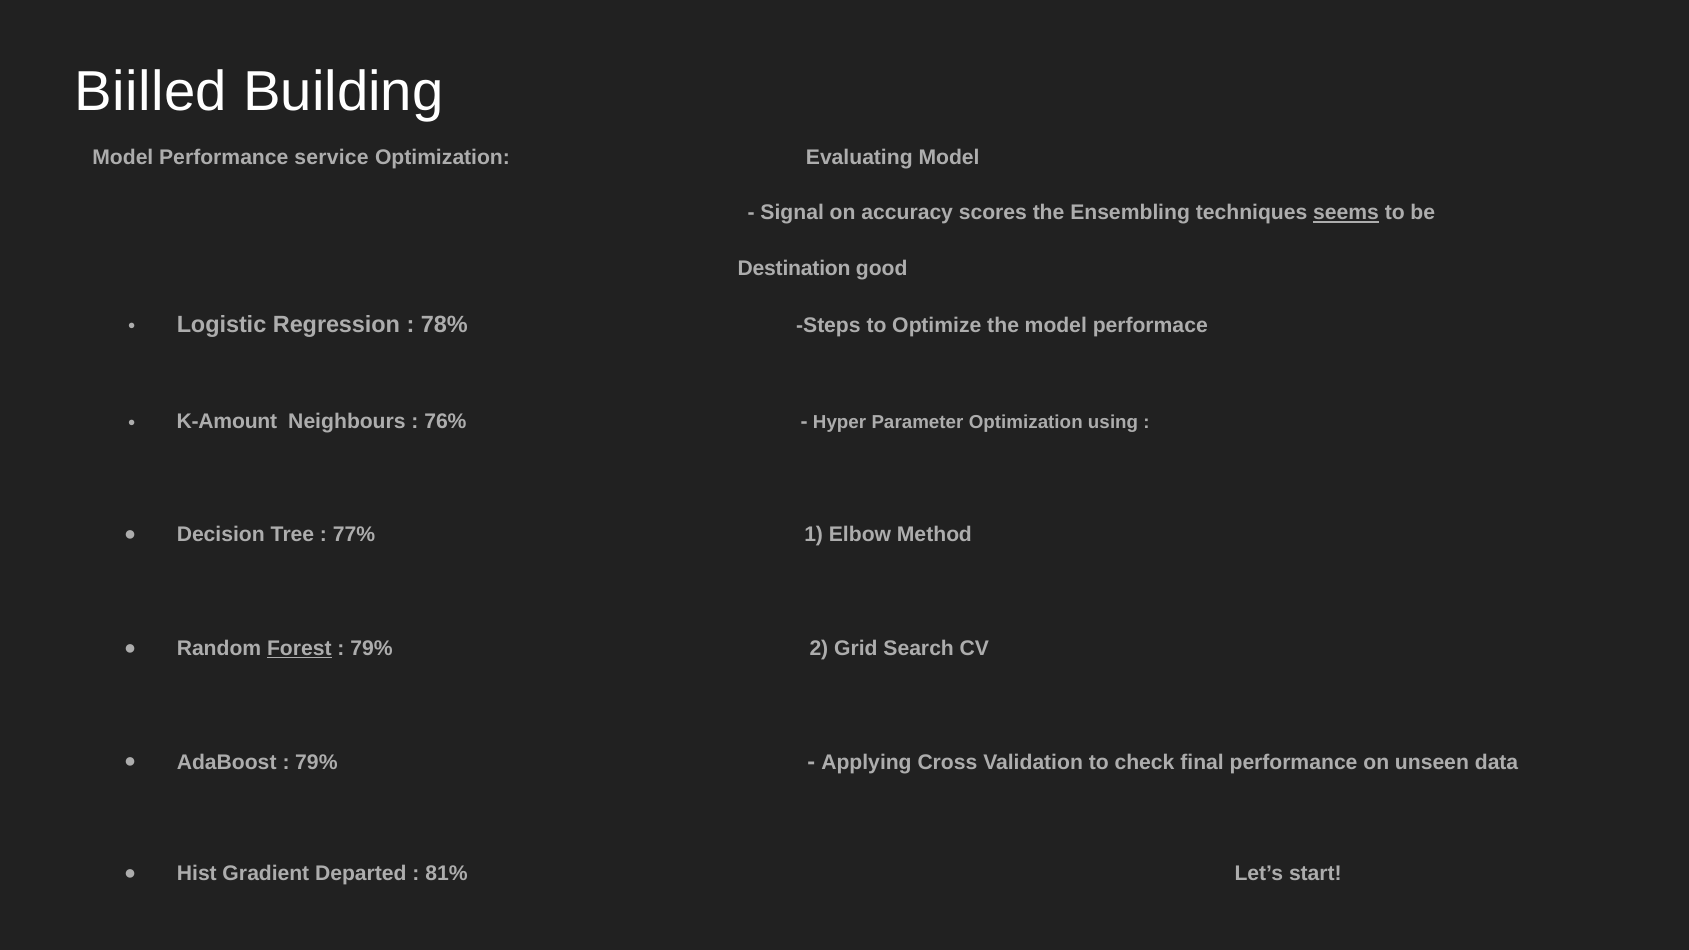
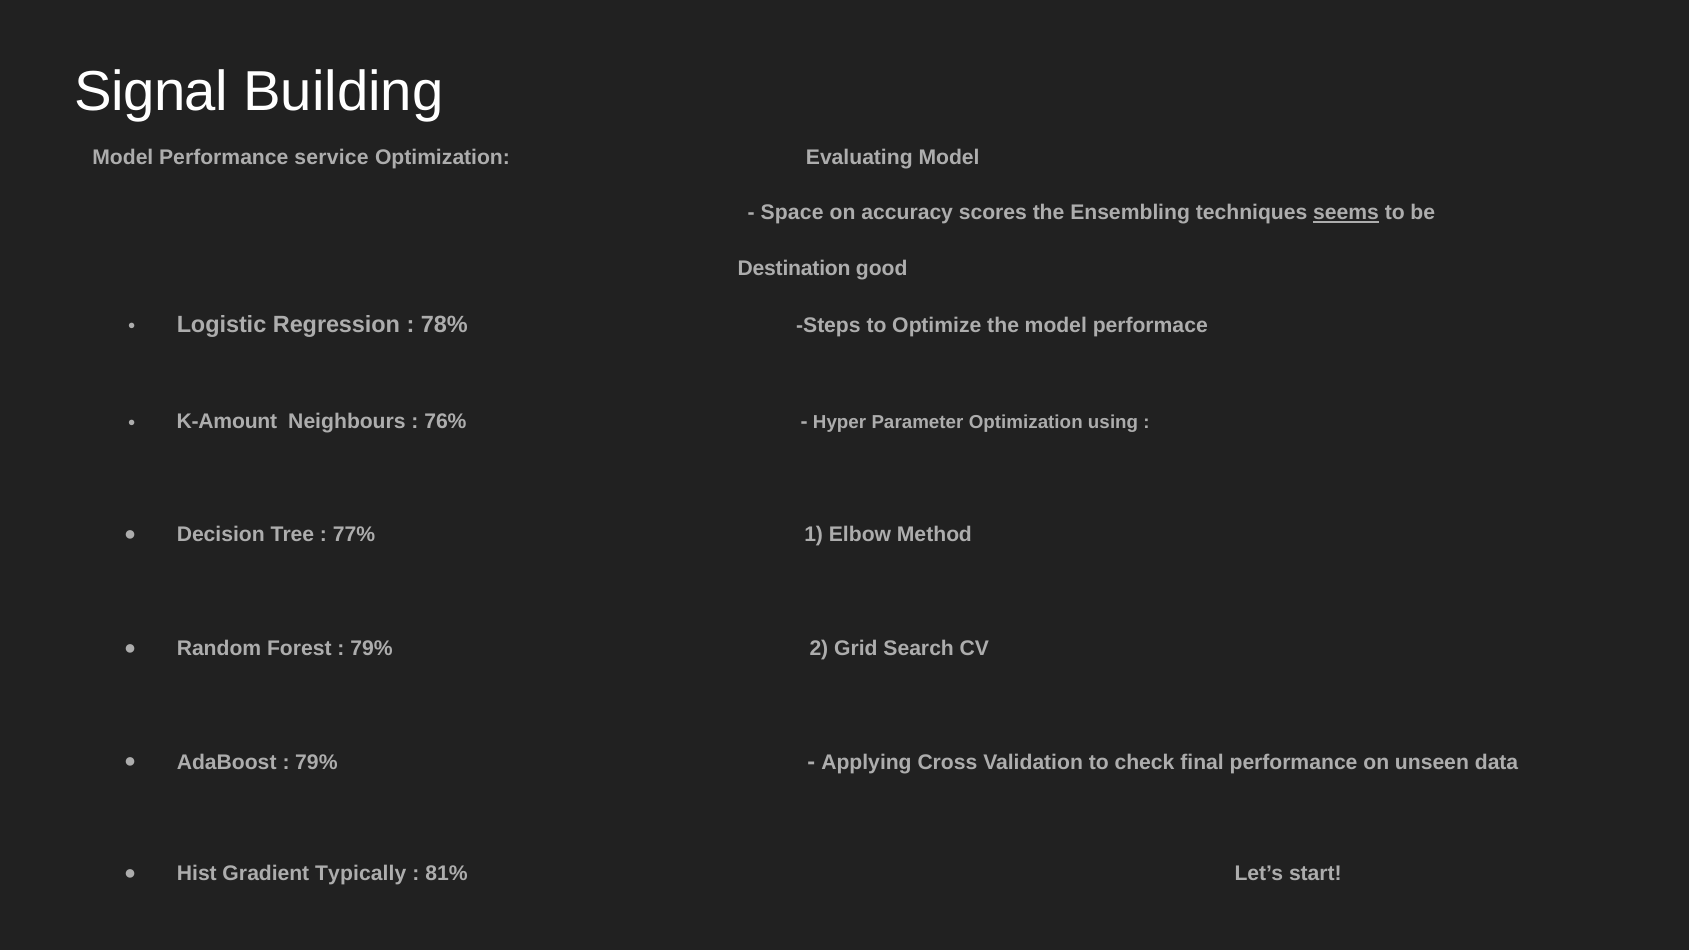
Biilled: Biilled -> Signal
Signal: Signal -> Space
Forest underline: present -> none
Departed: Departed -> Typically
